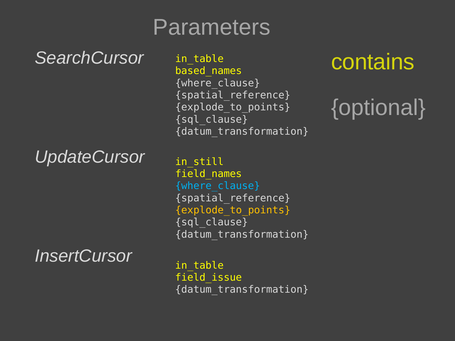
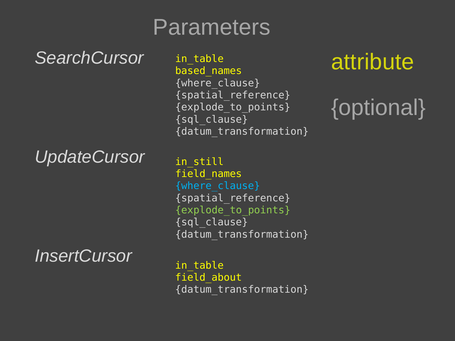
contains: contains -> attribute
explode_to_points at (233, 210) colour: yellow -> light green
field_issue: field_issue -> field_about
